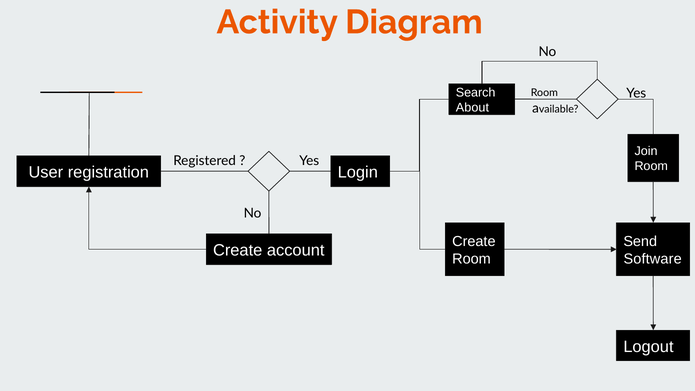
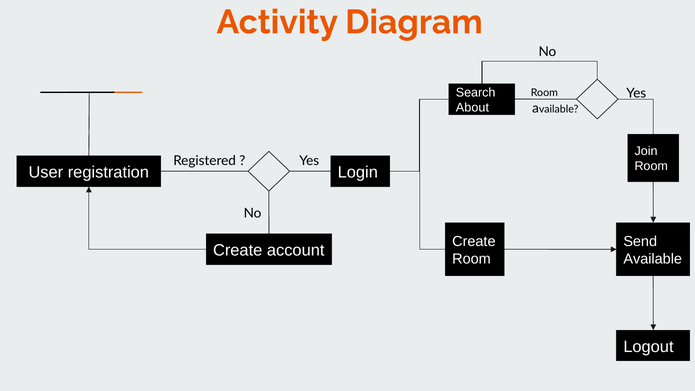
Software: Software -> Available
